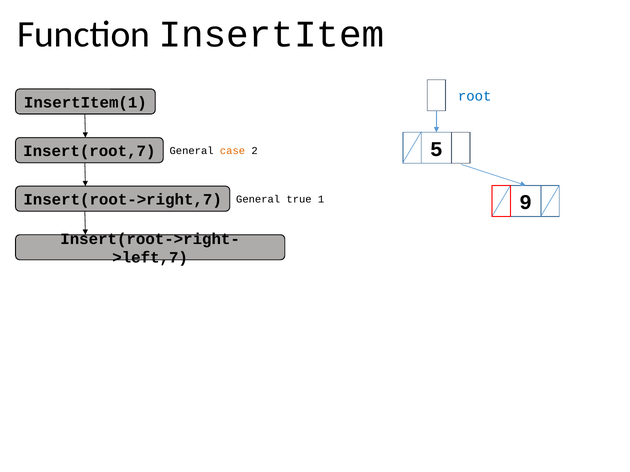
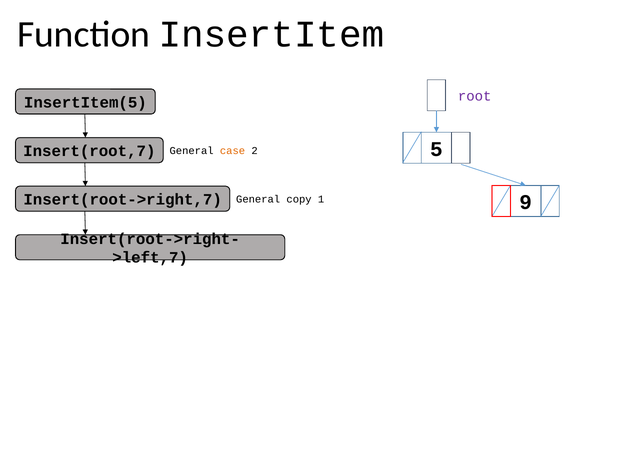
root colour: blue -> purple
InsertItem(1: InsertItem(1 -> InsertItem(5
true: true -> copy
